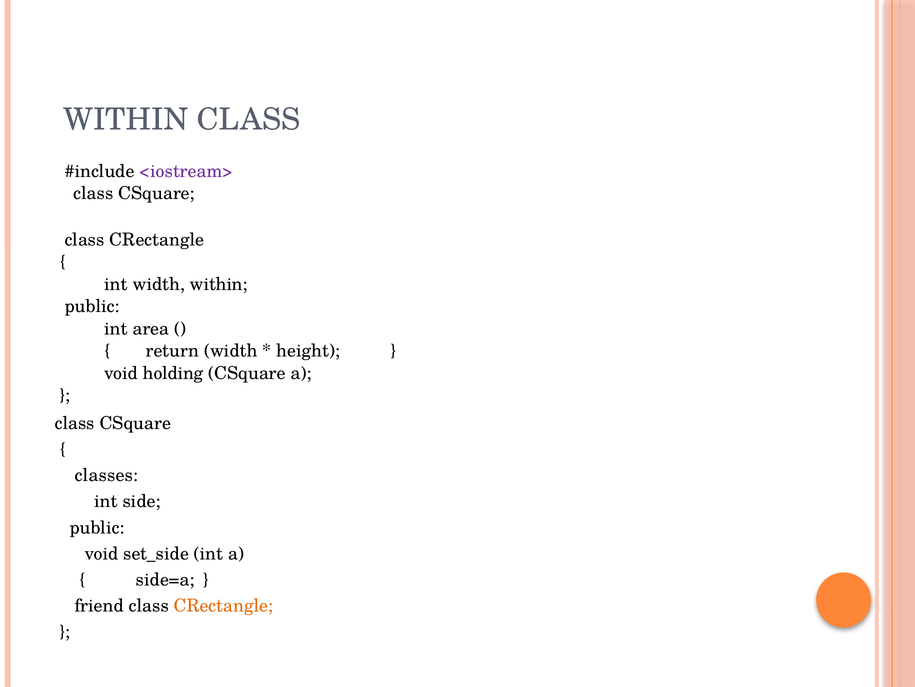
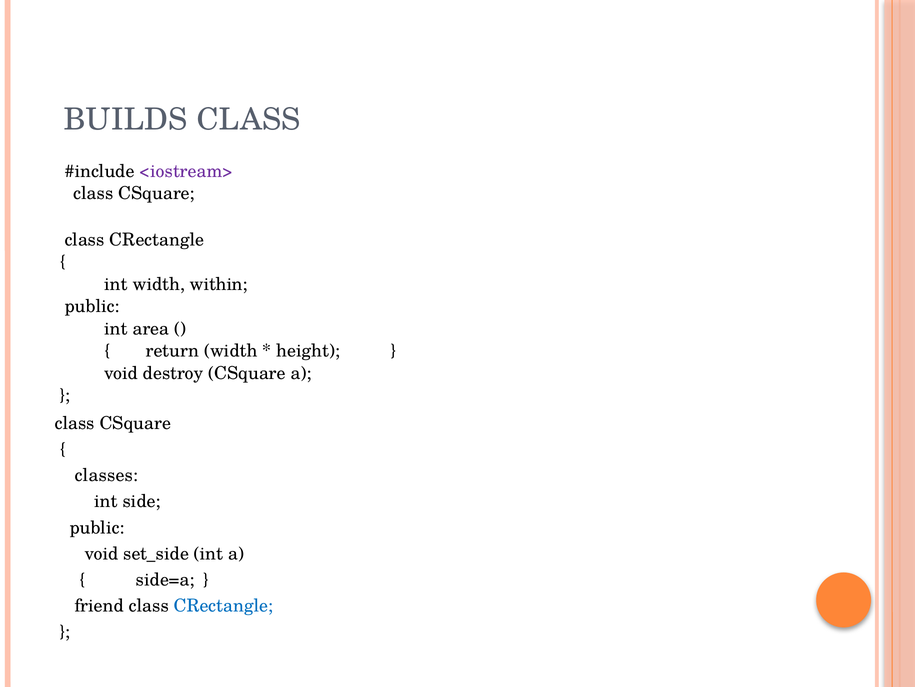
WITHIN at (126, 120): WITHIN -> BUILDS
holding: holding -> destroy
CRectangle at (224, 605) colour: orange -> blue
